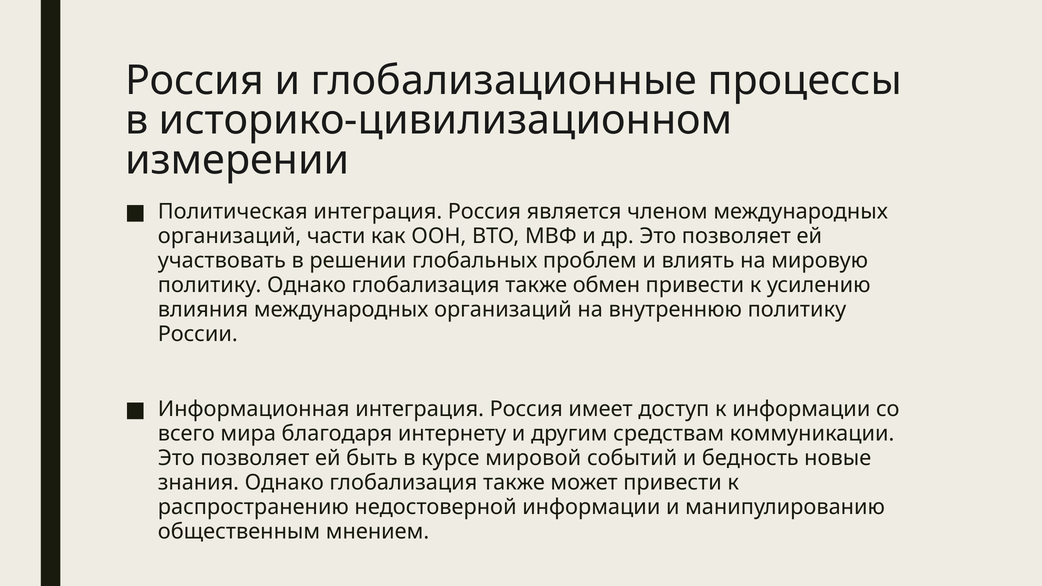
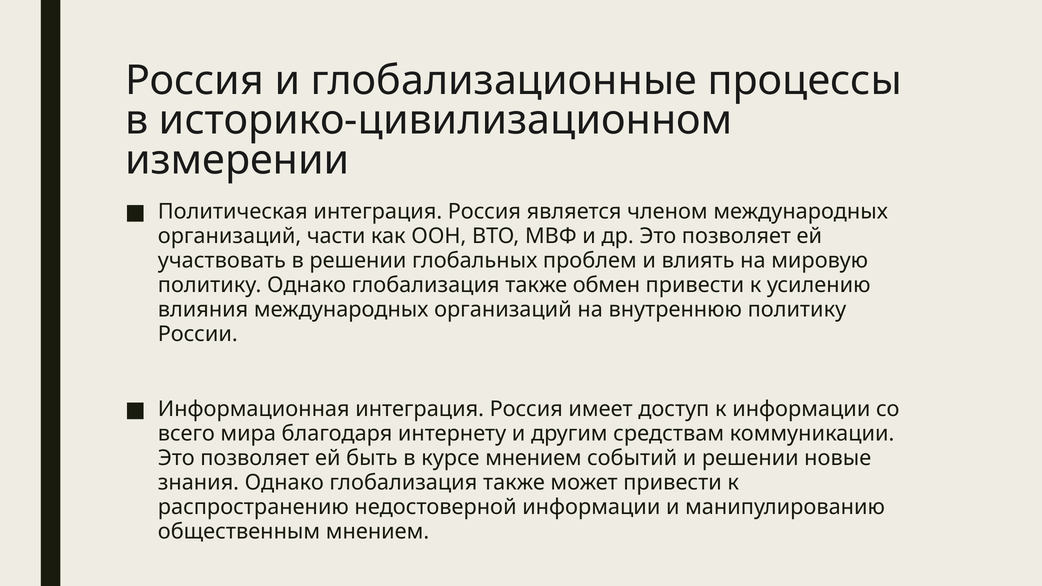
курсе мировой: мировой -> мнением
и бедность: бедность -> решении
